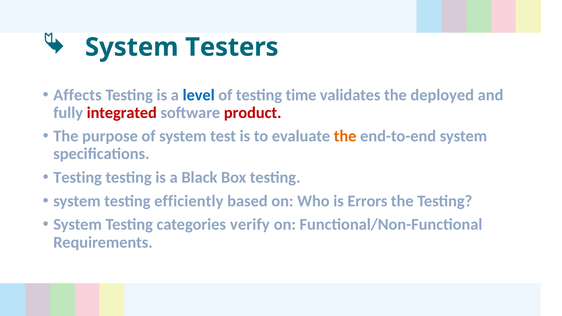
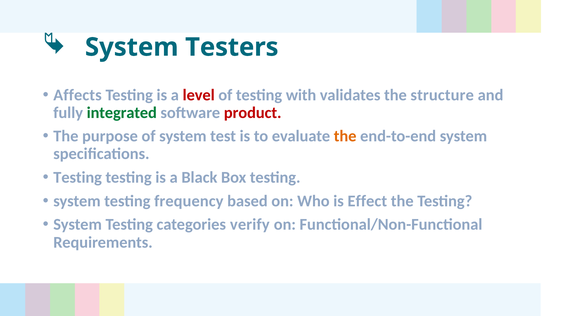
level colour: blue -> red
time: time -> with
deployed: deployed -> structure
integrated colour: red -> green
efficiently: efficiently -> frequency
Errors: Errors -> Effect
